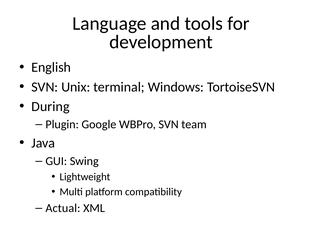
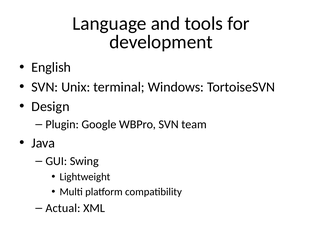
During: During -> Design
